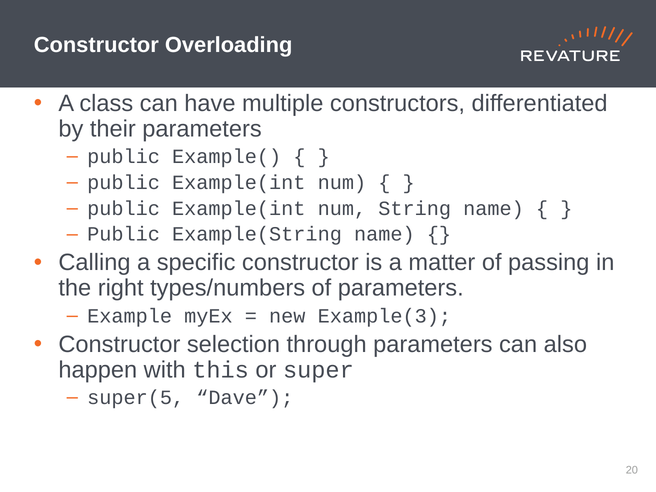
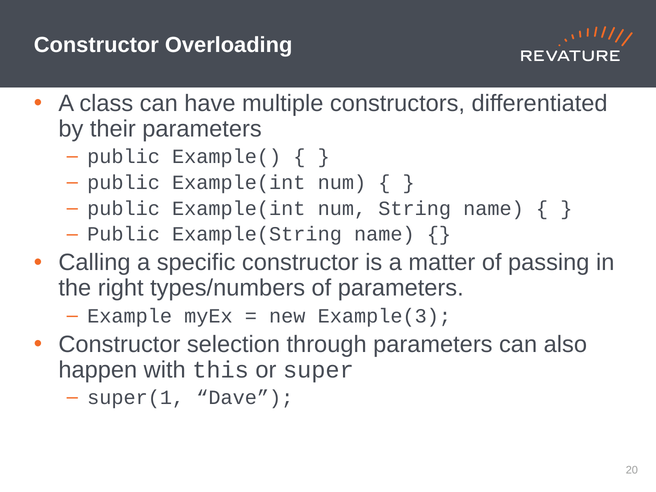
super(5: super(5 -> super(1
